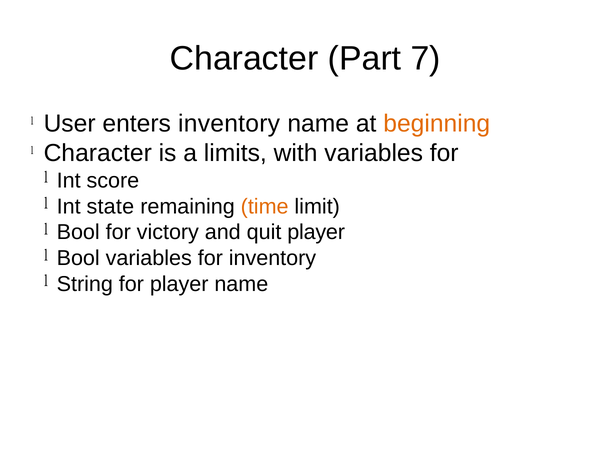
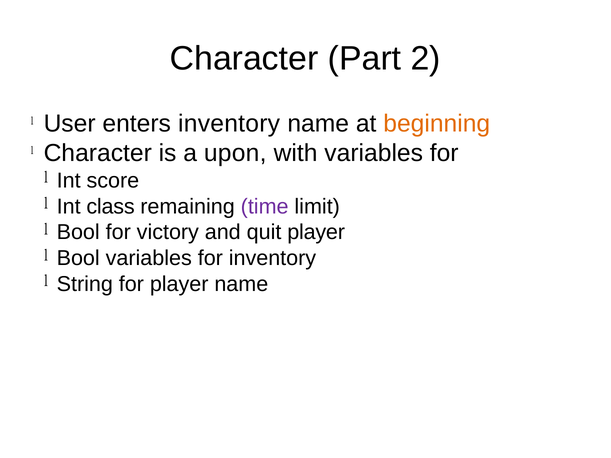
7: 7 -> 2
limits: limits -> upon
state: state -> class
time colour: orange -> purple
